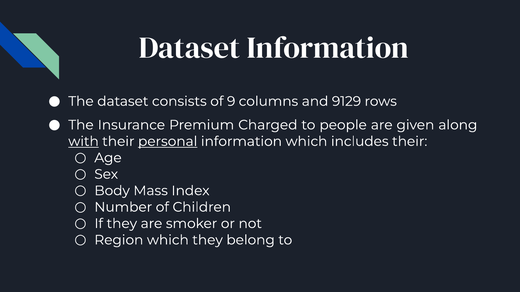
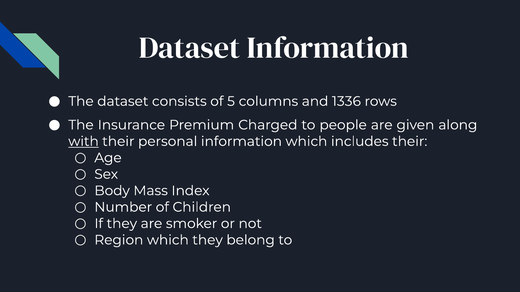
9: 9 -> 5
9129: 9129 -> 1336
personal underline: present -> none
